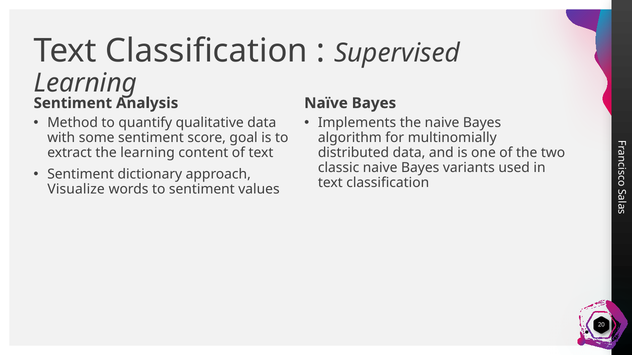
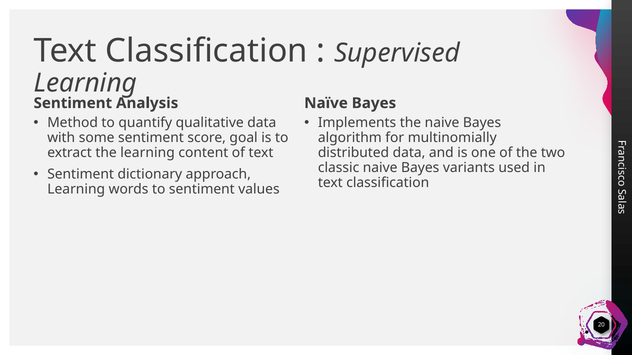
Visualize at (76, 189): Visualize -> Learning
